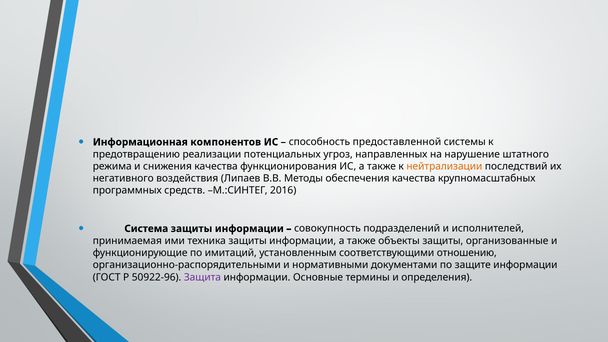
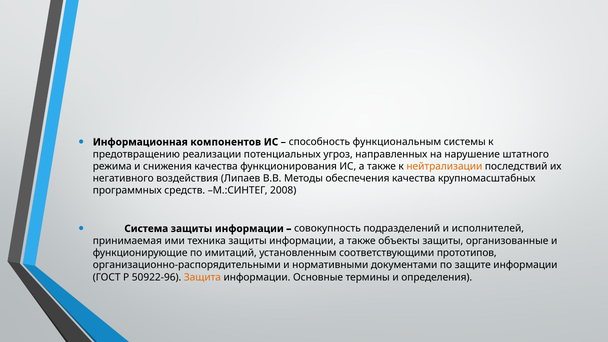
предоставленной: предоставленной -> функциональным
2016: 2016 -> 2008
отношению: отношению -> прототипов
Защита colour: purple -> orange
